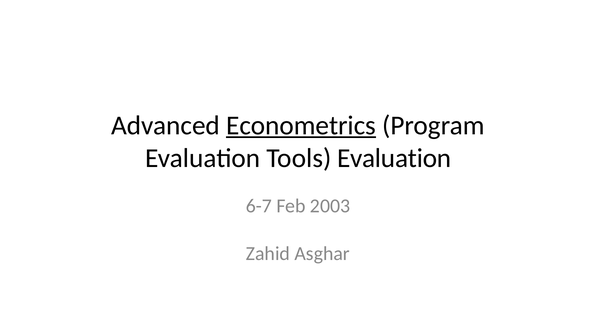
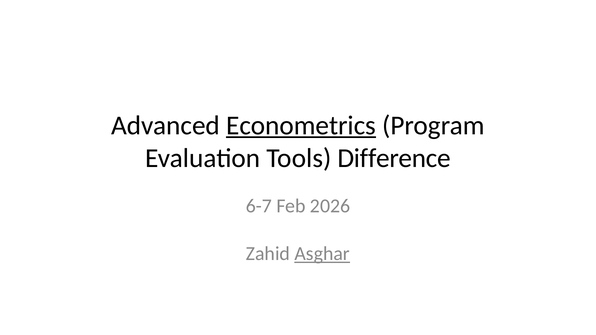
Tools Evaluation: Evaluation -> Difference
2003: 2003 -> 2026
Asghar underline: none -> present
